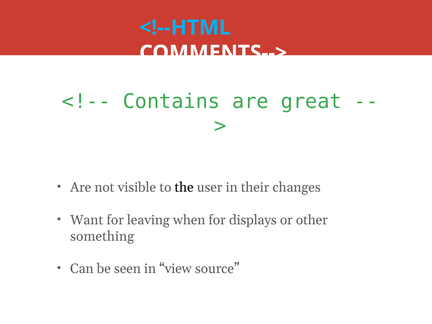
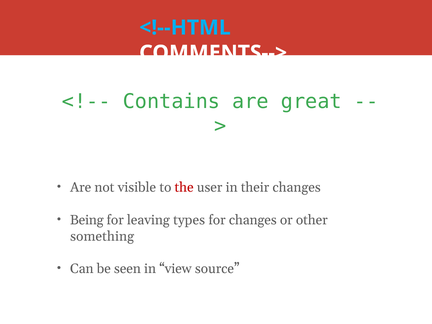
the colour: black -> red
Want: Want -> Being
when: when -> types
for displays: displays -> changes
